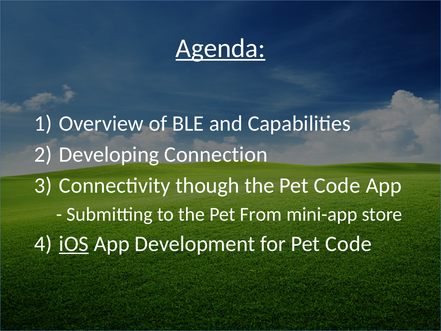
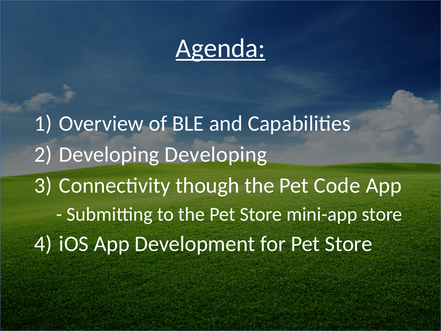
Developing Connection: Connection -> Developing
the Pet From: From -> Store
iOS underline: present -> none
for Pet Code: Code -> Store
